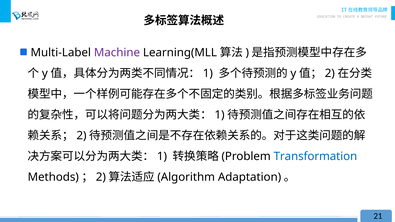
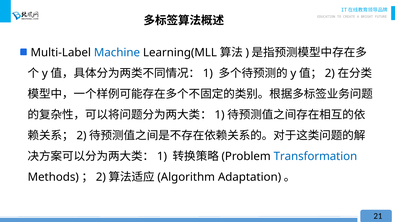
Machine colour: purple -> blue
